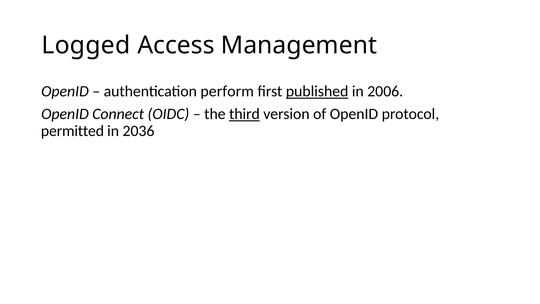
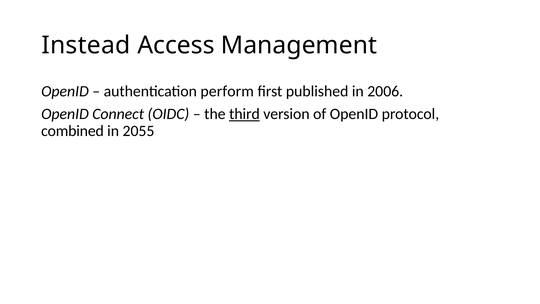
Logged: Logged -> Instead
published underline: present -> none
permitted: permitted -> combined
2036: 2036 -> 2055
